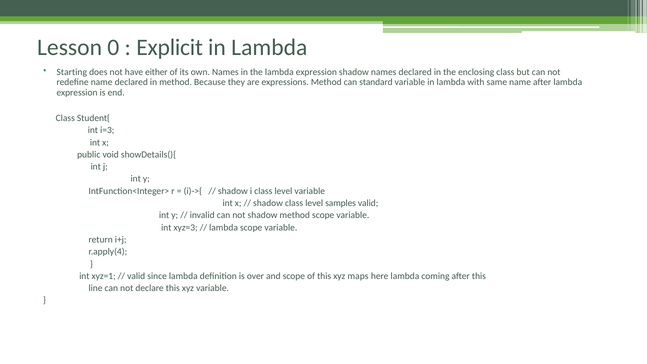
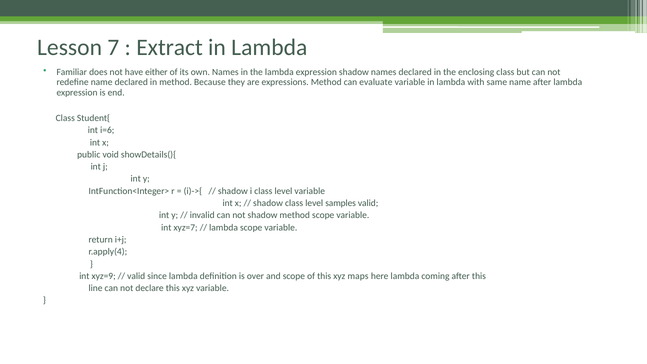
0: 0 -> 7
Explicit: Explicit -> Extract
Starting: Starting -> Familiar
standard: standard -> evaluate
i=3: i=3 -> i=6
xyz=3: xyz=3 -> xyz=7
xyz=1: xyz=1 -> xyz=9
